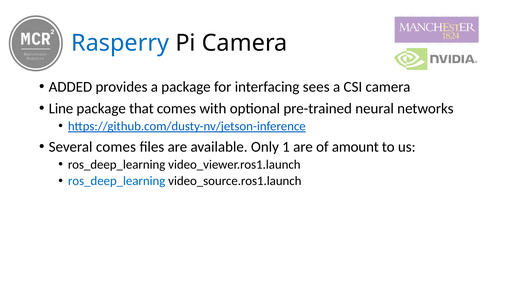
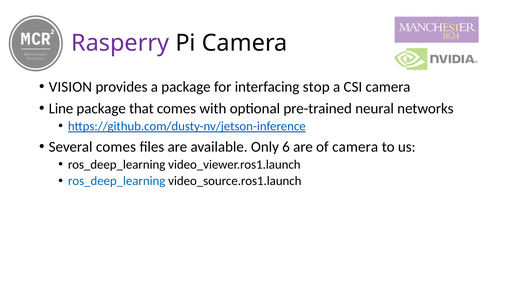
Rasperry colour: blue -> purple
ADDED: ADDED -> VISION
sees: sees -> stop
1: 1 -> 6
of amount: amount -> camera
